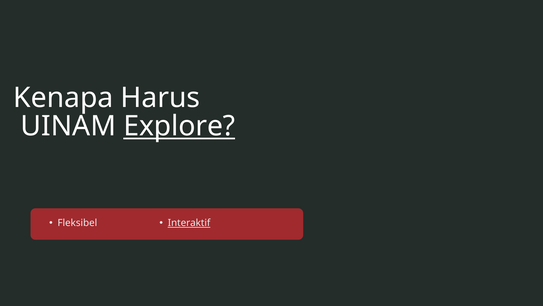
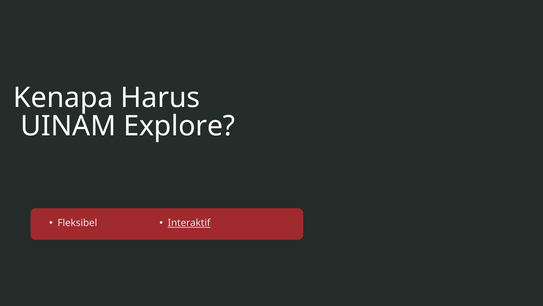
Explore underline: present -> none
